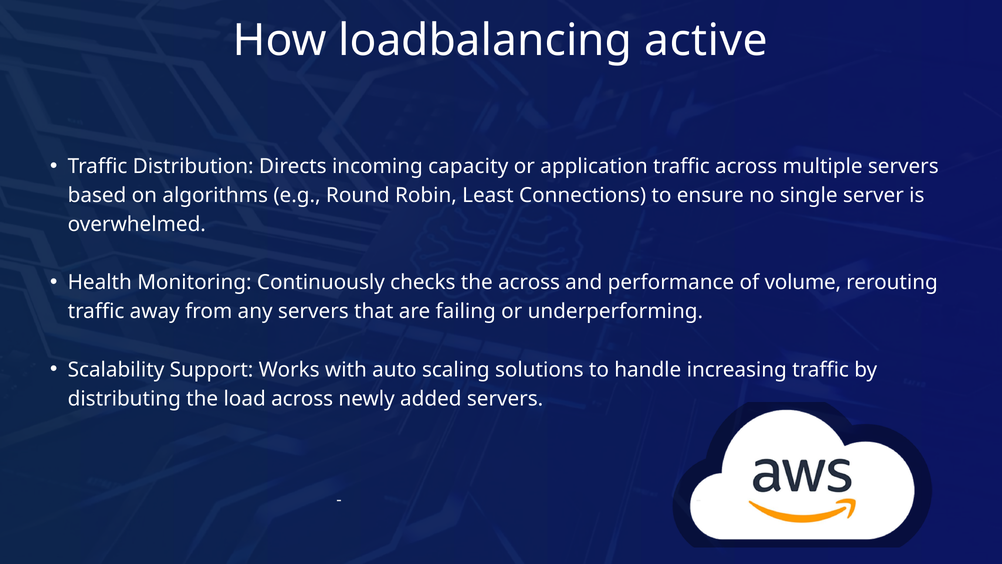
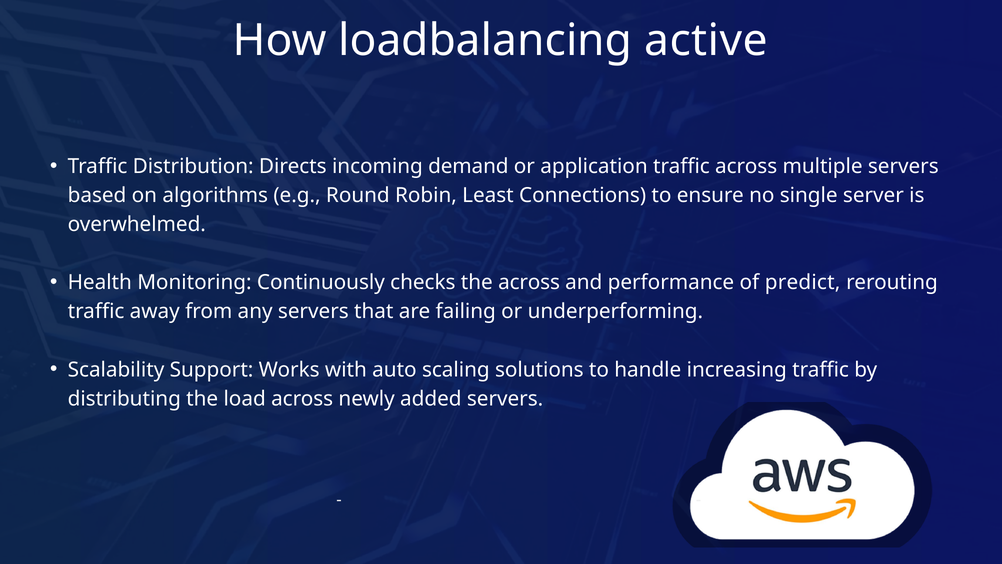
capacity: capacity -> demand
volume: volume -> predict
